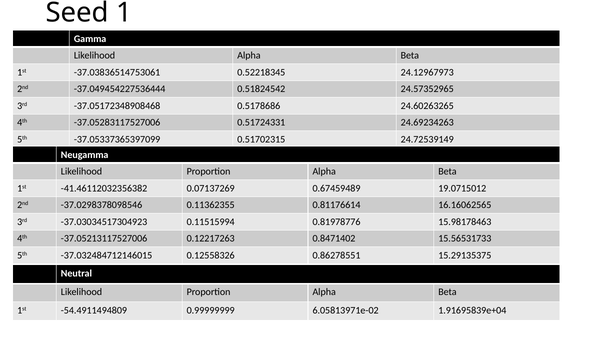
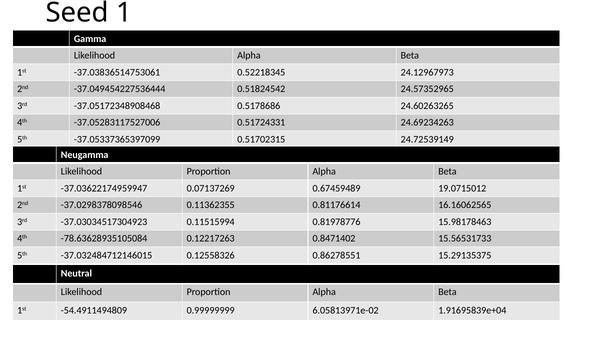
-41.46112032356382: -41.46112032356382 -> -37.03622174959947
-37.05213117527006: -37.05213117527006 -> -78.63628935105084
